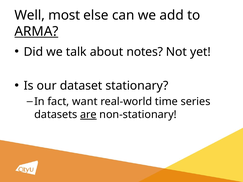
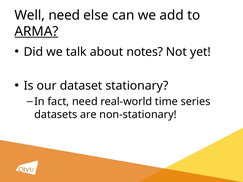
Well most: most -> need
fact want: want -> need
are underline: present -> none
